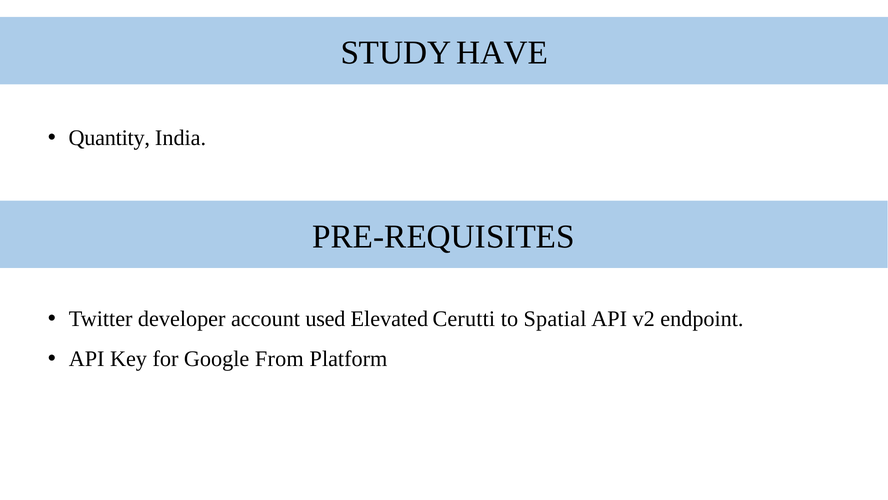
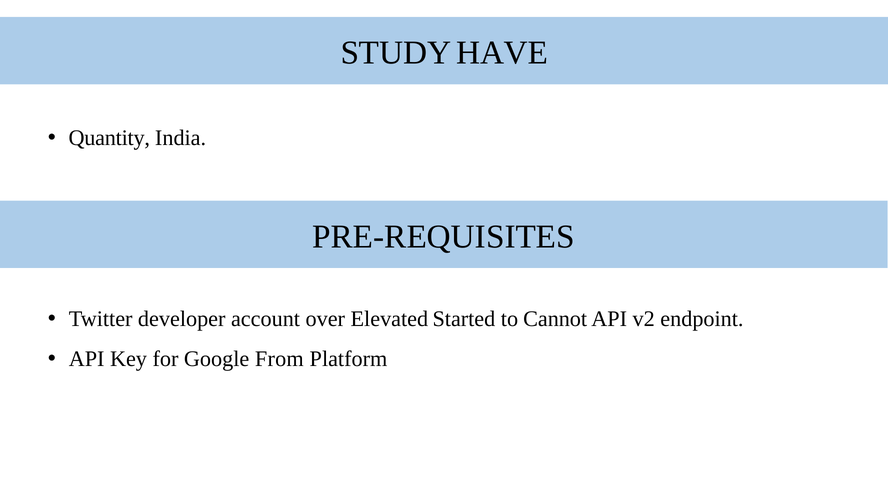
used: used -> over
Cerutti: Cerutti -> Started
Spatial: Spatial -> Cannot
